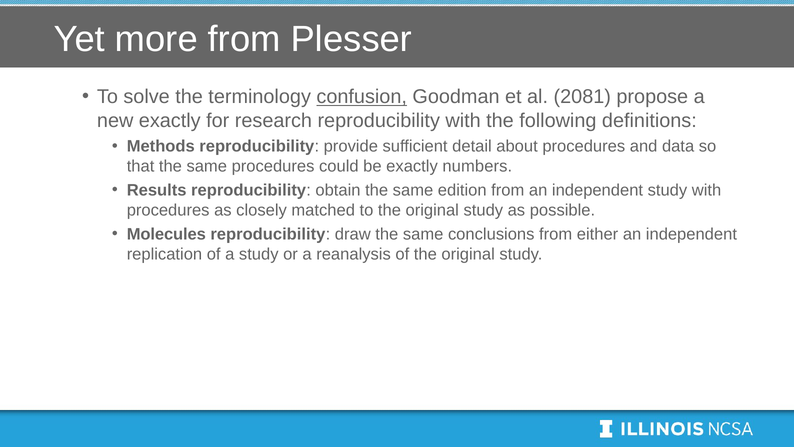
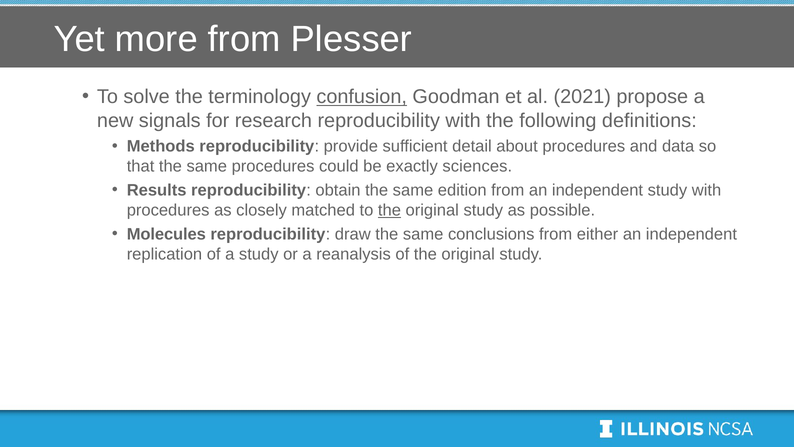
2081: 2081 -> 2021
new exactly: exactly -> signals
numbers: numbers -> sciences
the at (389, 210) underline: none -> present
